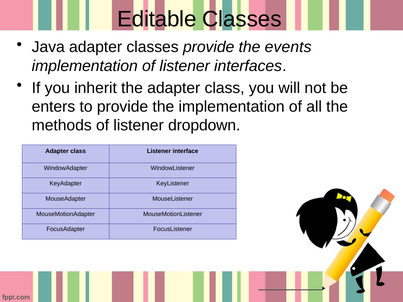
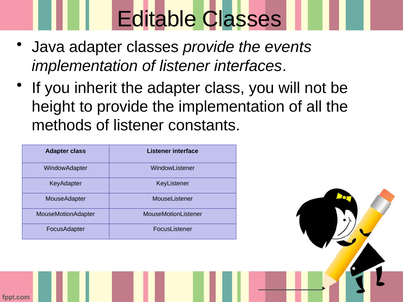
enters: enters -> height
dropdown: dropdown -> constants
